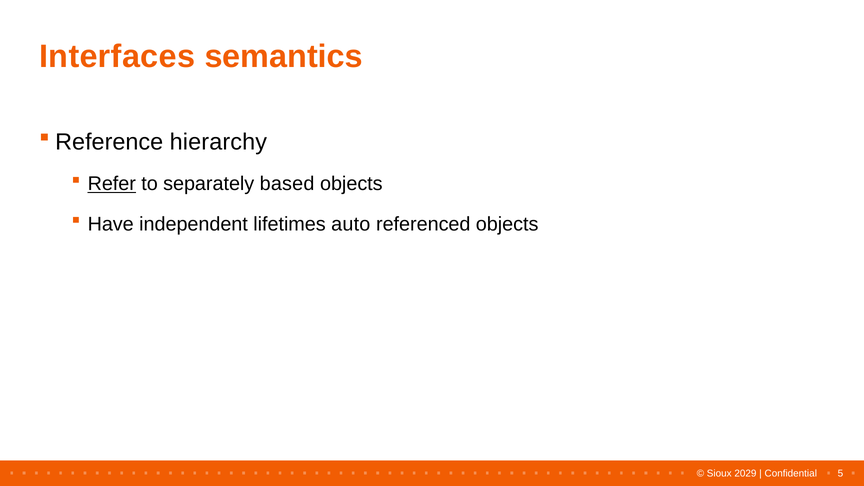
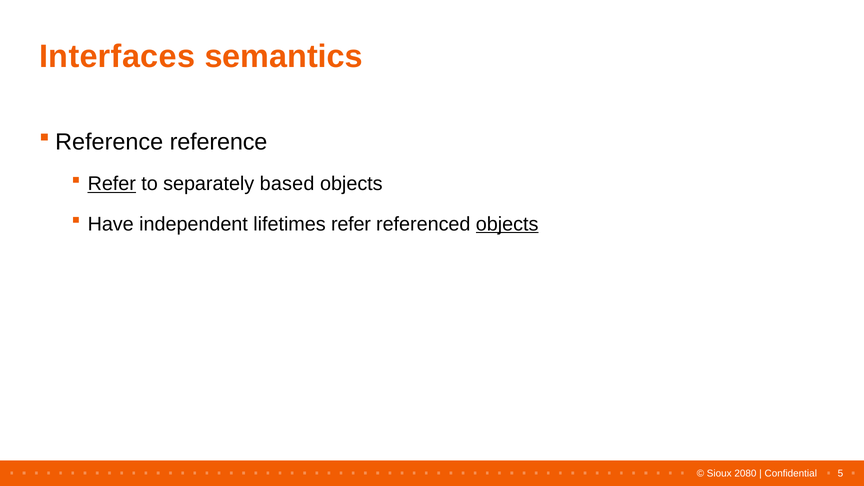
hierarchy: hierarchy -> reference
lifetimes auto: auto -> refer
objects at (507, 224) underline: none -> present
2029: 2029 -> 2080
